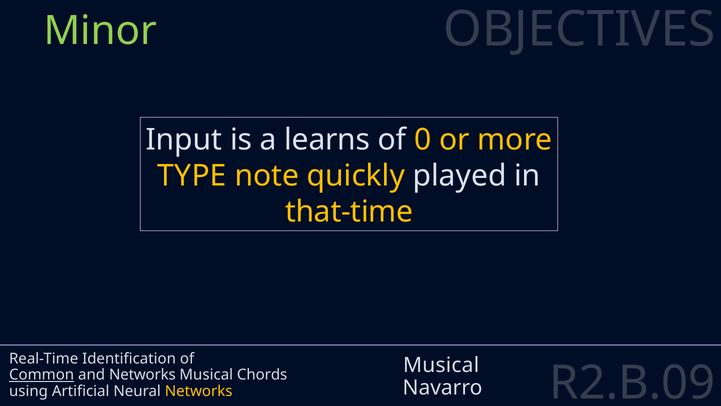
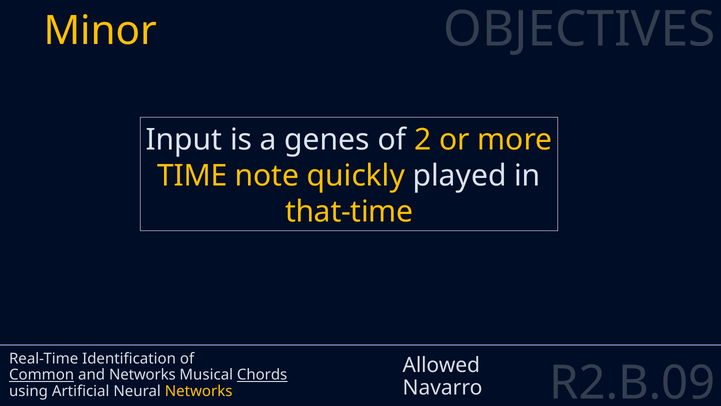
Minor colour: light green -> yellow
learns: learns -> genes
0: 0 -> 2
TYPE: TYPE -> TIME
Musical at (441, 365): Musical -> Allowed
Chords underline: none -> present
